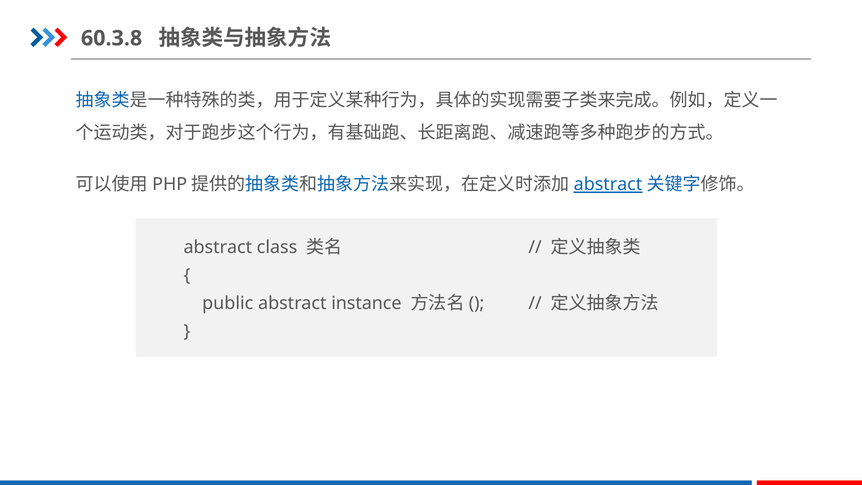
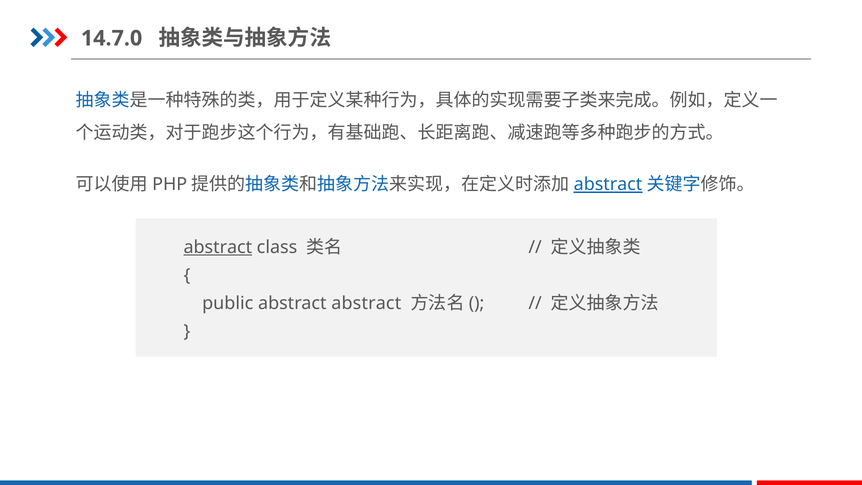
60.3.8: 60.3.8 -> 14.7.0
abstract at (218, 247) underline: none -> present
abstract instance: instance -> abstract
